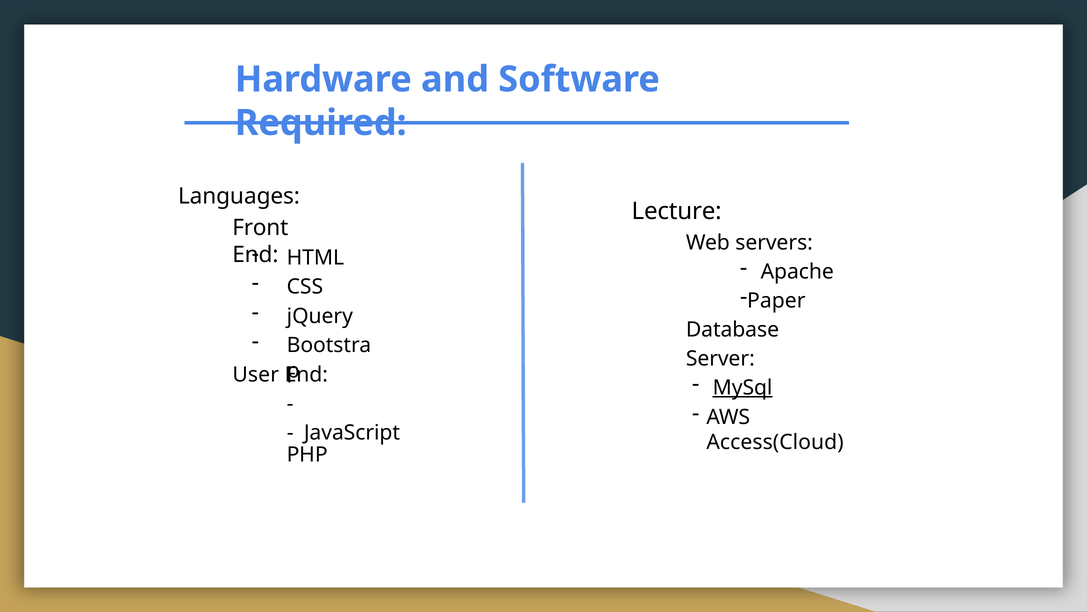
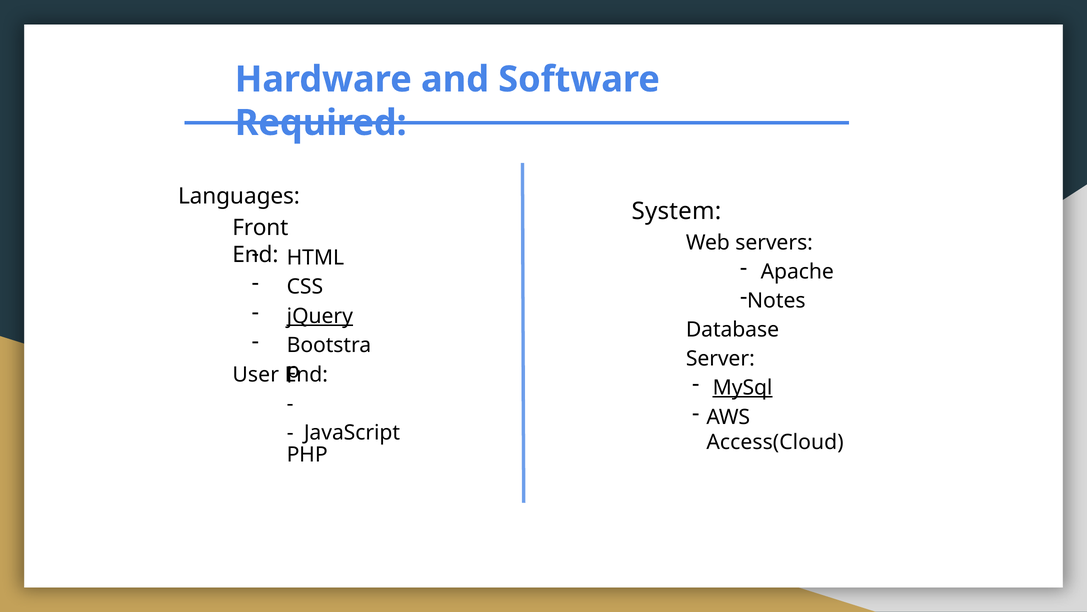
Lecture: Lecture -> System
Paper: Paper -> Notes
jQuery underline: none -> present
